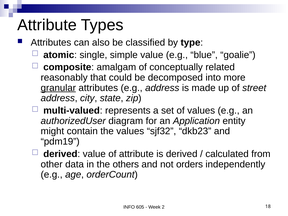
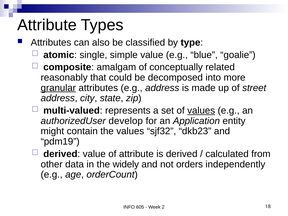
values at (201, 111) underline: none -> present
diagram: diagram -> develop
others: others -> widely
